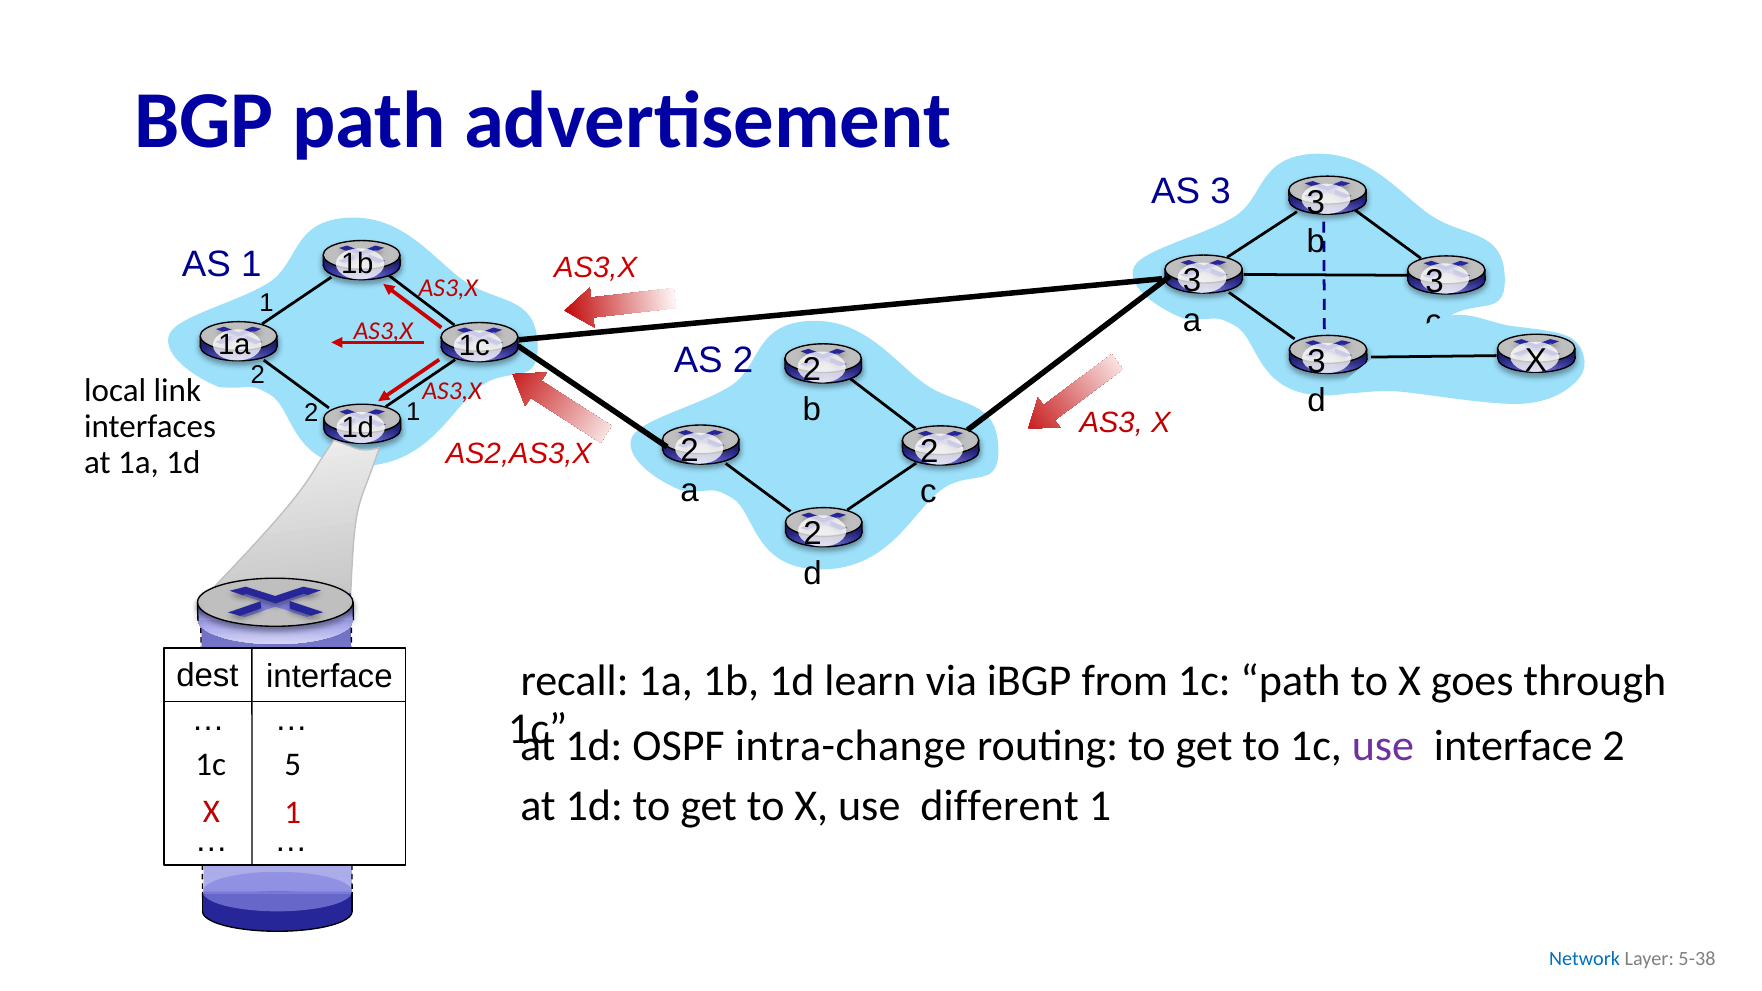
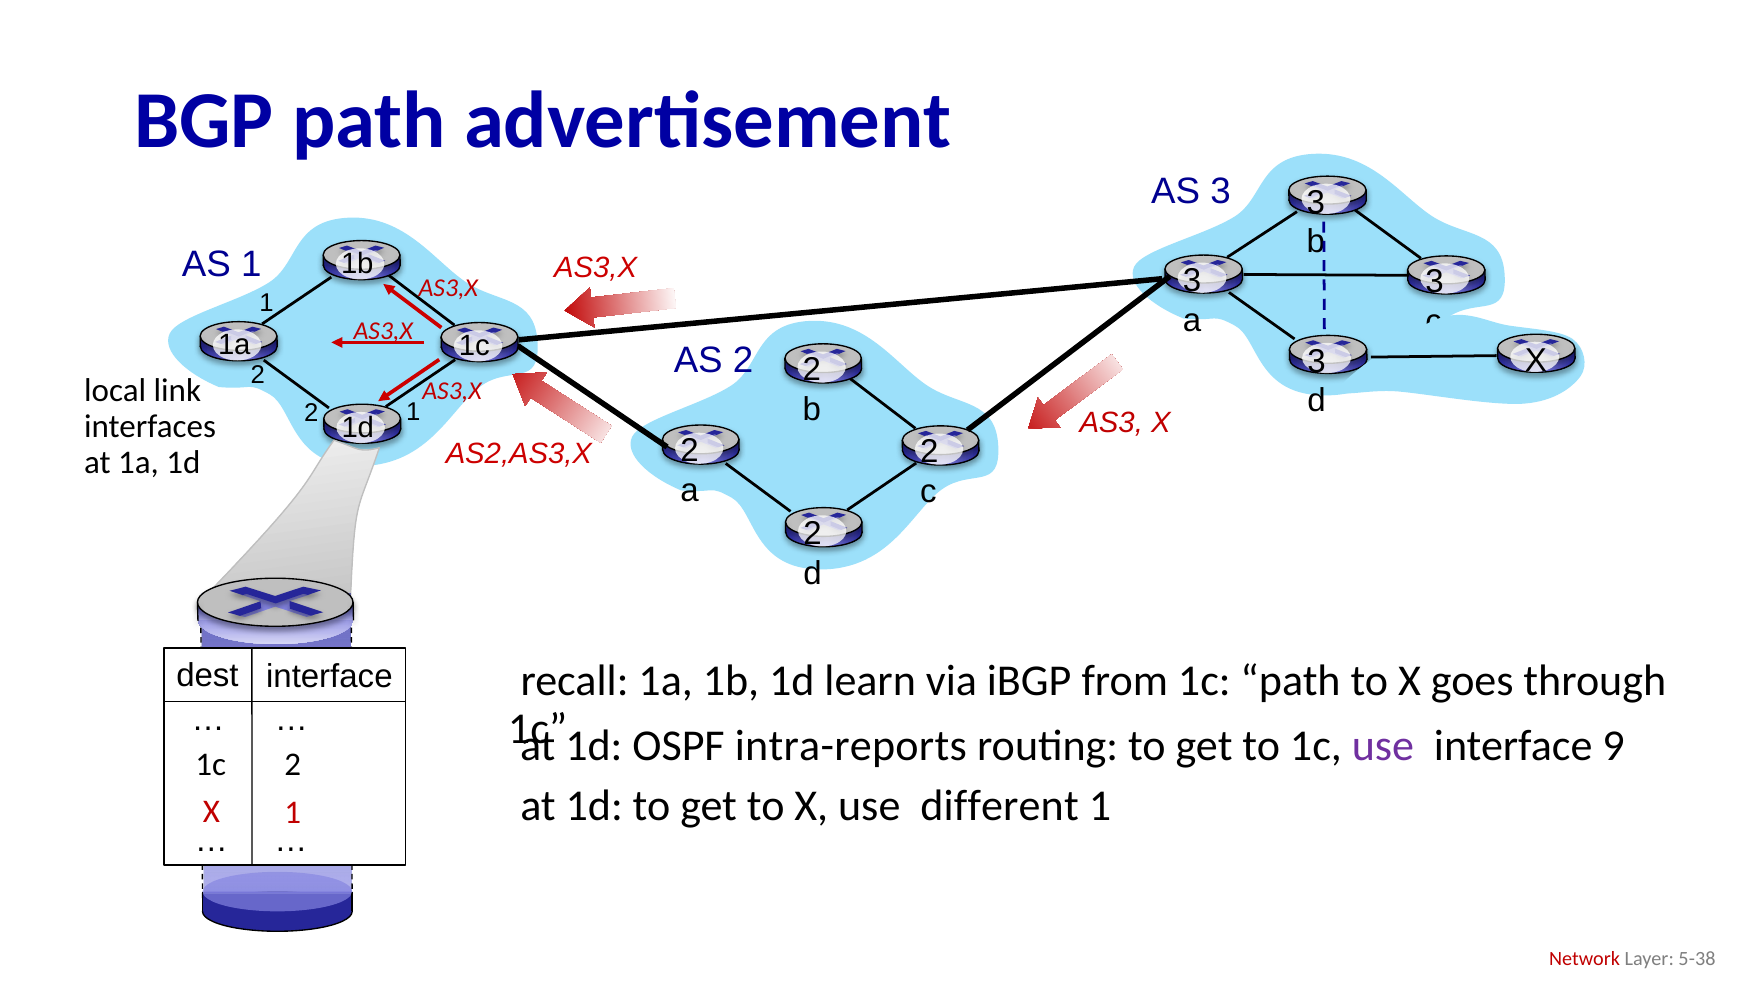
intra-change: intra-change -> intra-reports
interface 2: 2 -> 9
1c 5: 5 -> 2
Network colour: blue -> red
